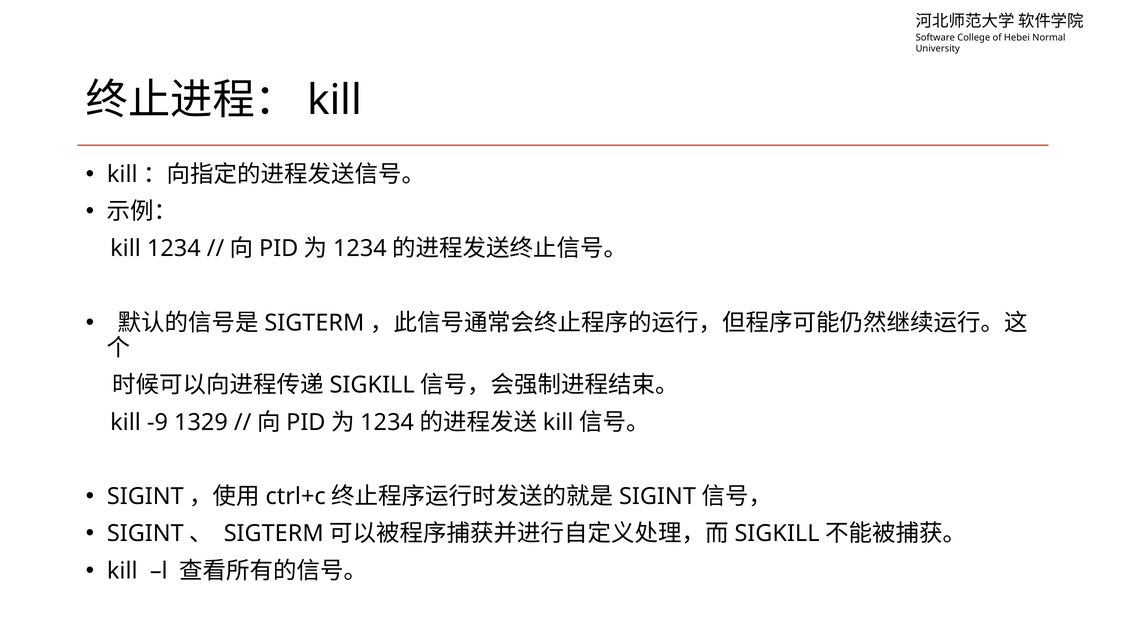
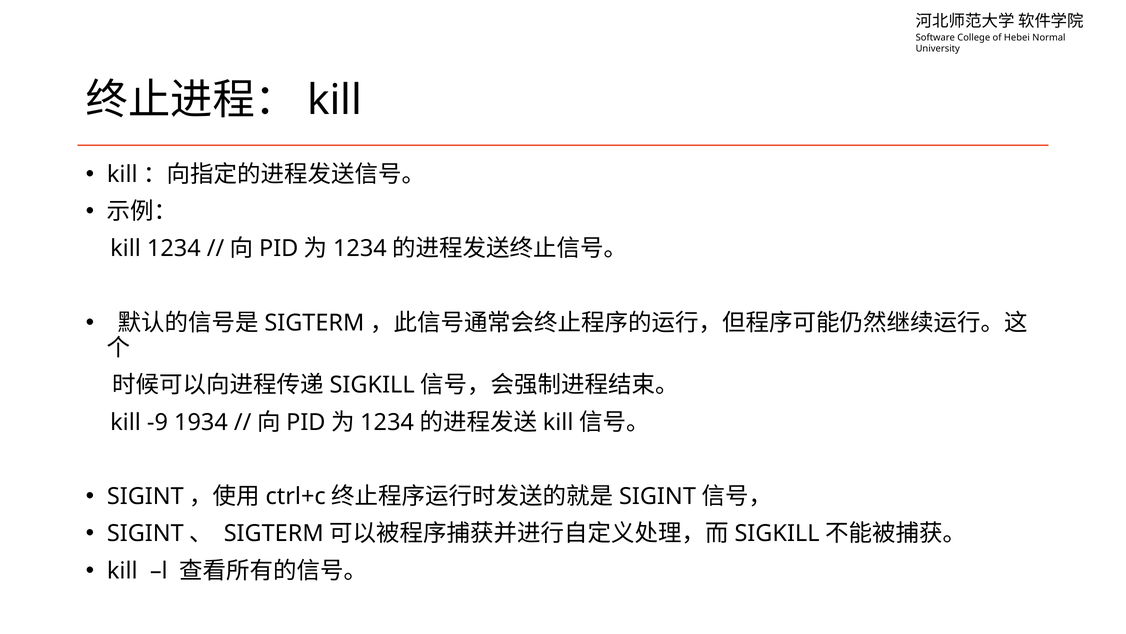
1329: 1329 -> 1934
